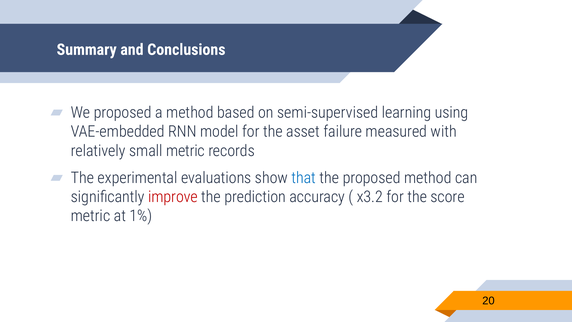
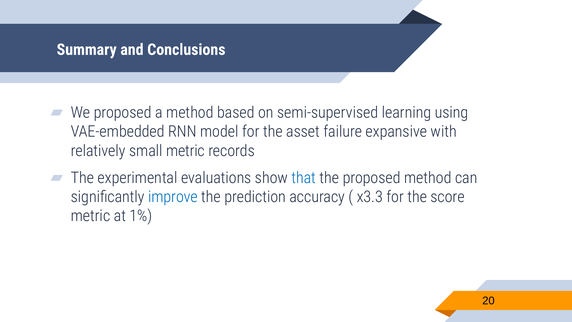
measured: measured -> expansive
improve colour: red -> blue
x3.2: x3.2 -> x3.3
